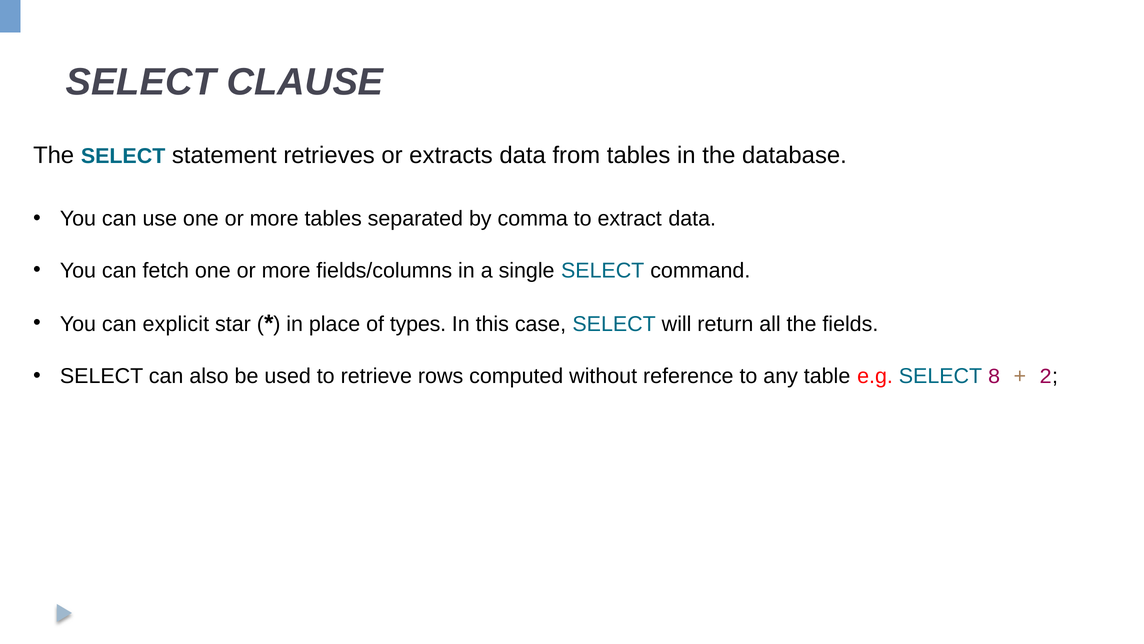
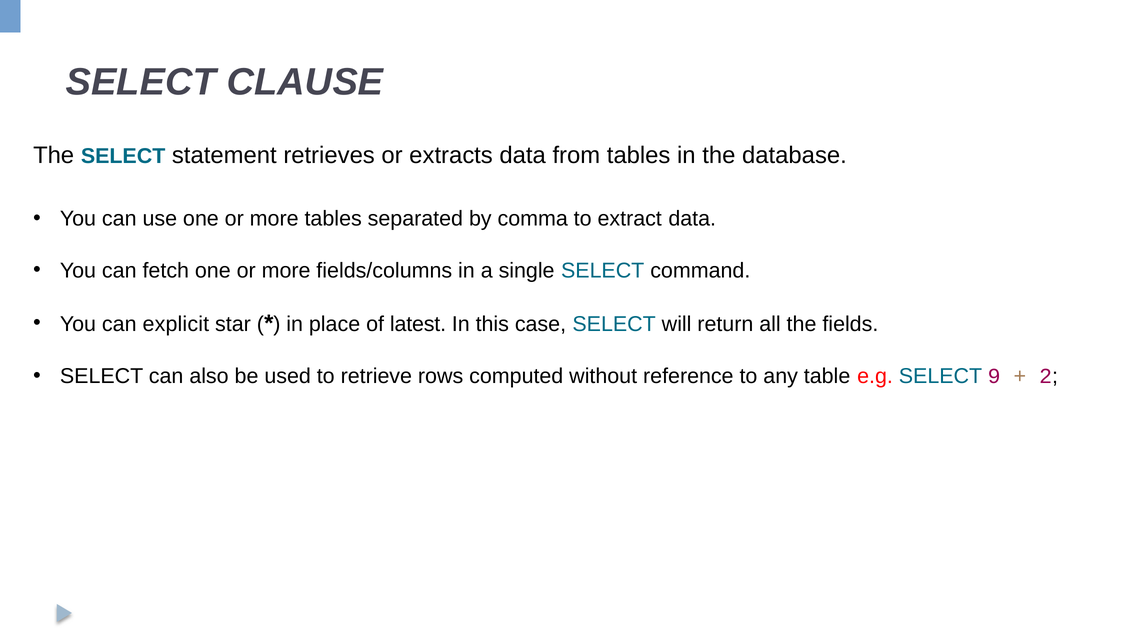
types: types -> latest
8: 8 -> 9
